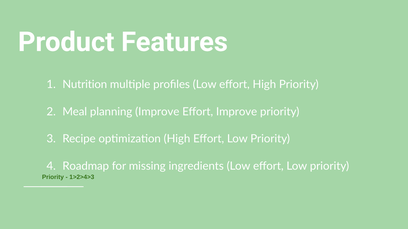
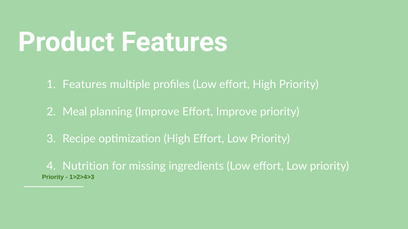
Nutrition at (85, 85): Nutrition -> Features
Roadmap: Roadmap -> Nutrition
